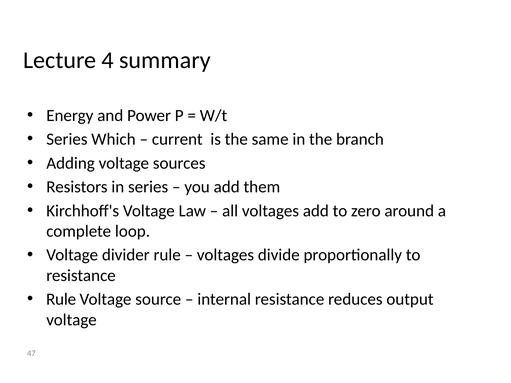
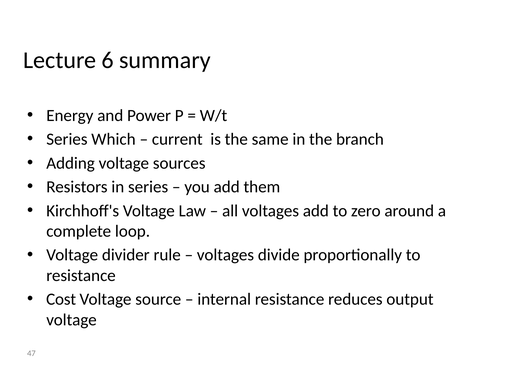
4: 4 -> 6
Rule at (61, 299): Rule -> Cost
